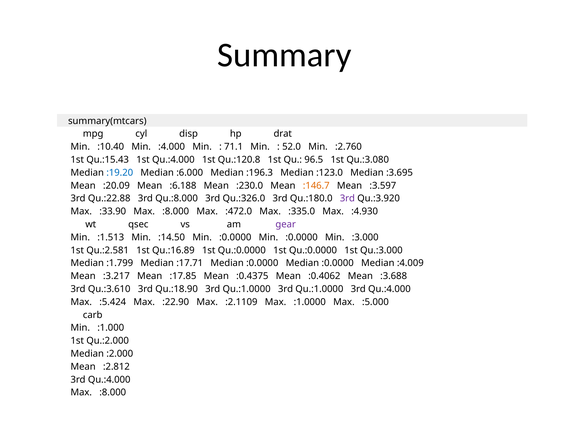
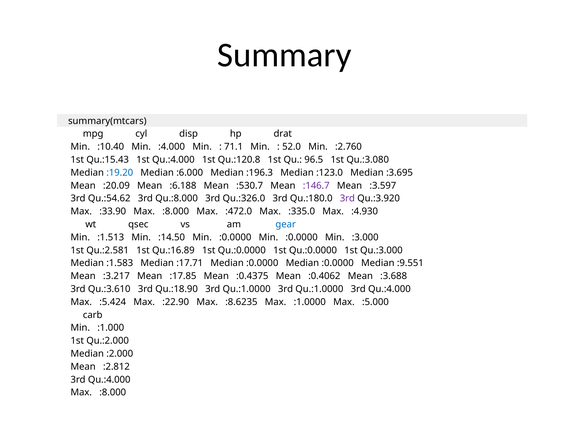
:230.0: :230.0 -> :530.7
:146.7 colour: orange -> purple
Qu.:22.88: Qu.:22.88 -> Qu.:54.62
gear colour: purple -> blue
:1.799: :1.799 -> :1.583
:4.009: :4.009 -> :9.551
:2.1109: :2.1109 -> :8.6235
